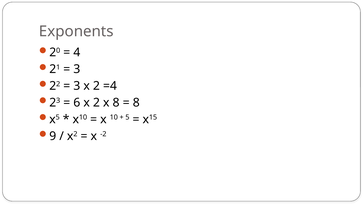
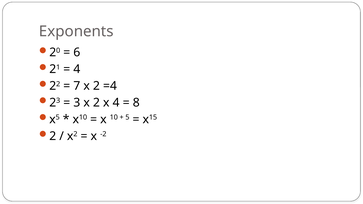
4: 4 -> 6
3 at (77, 69): 3 -> 4
3 at (77, 86): 3 -> 7
6: 6 -> 3
x 8: 8 -> 4
9 at (53, 136): 9 -> 2
